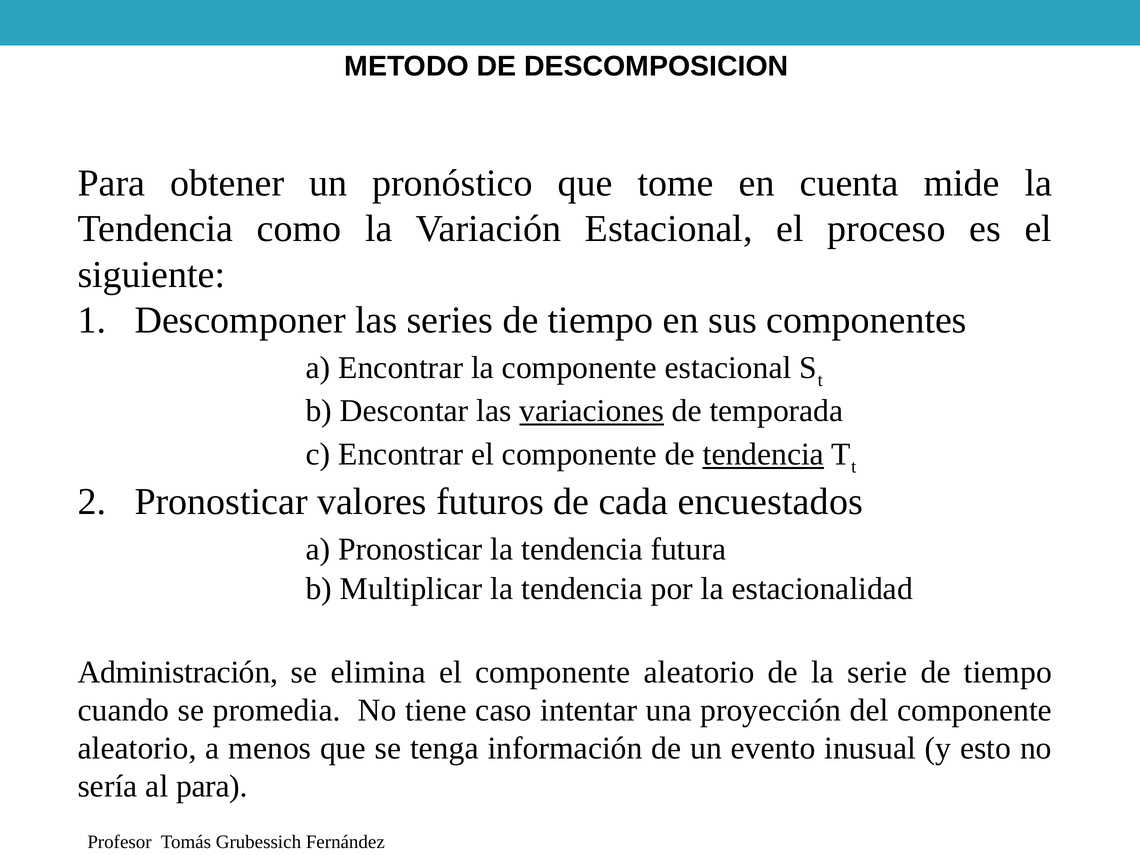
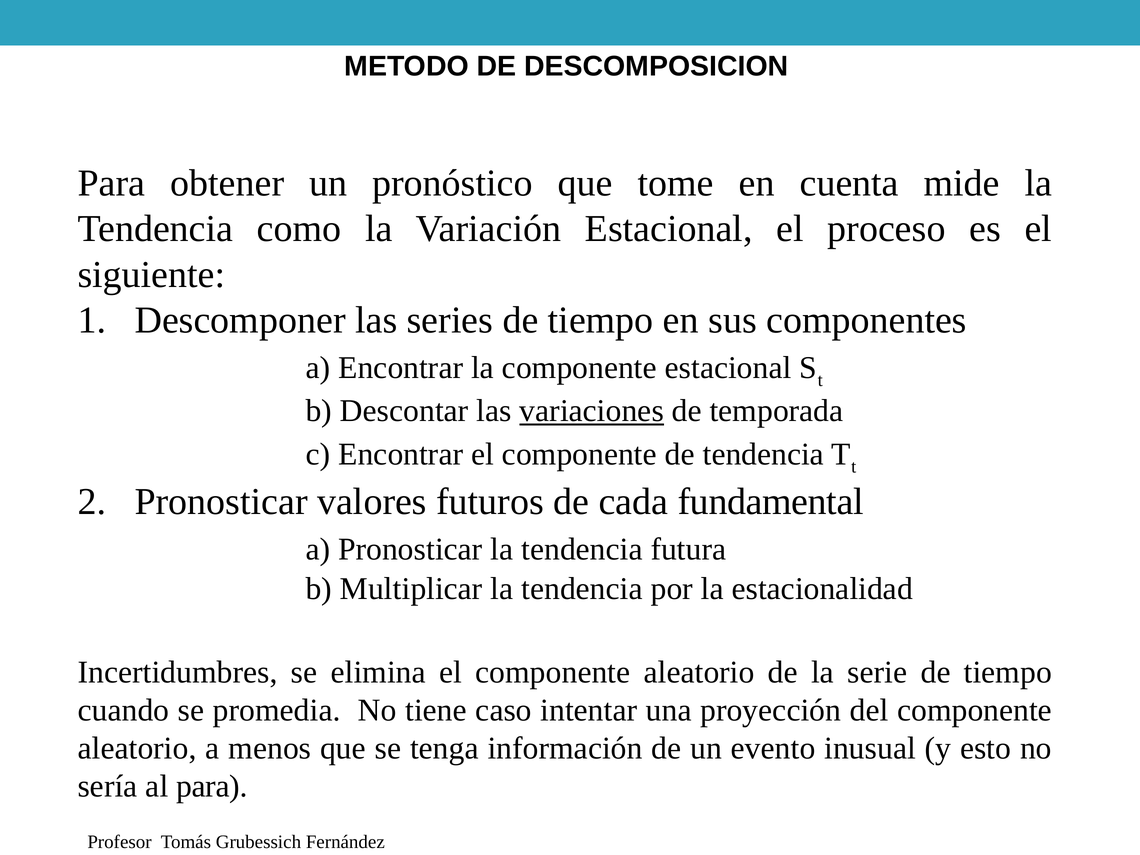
tendencia at (763, 454) underline: present -> none
encuestados: encuestados -> fundamental
Administración: Administración -> Incertidumbres
